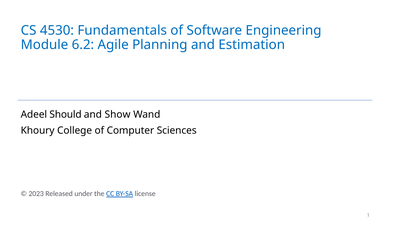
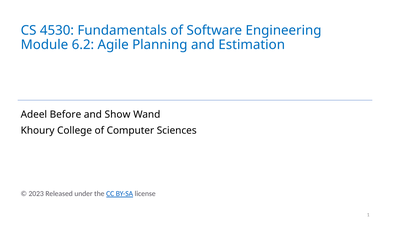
Should: Should -> Before
